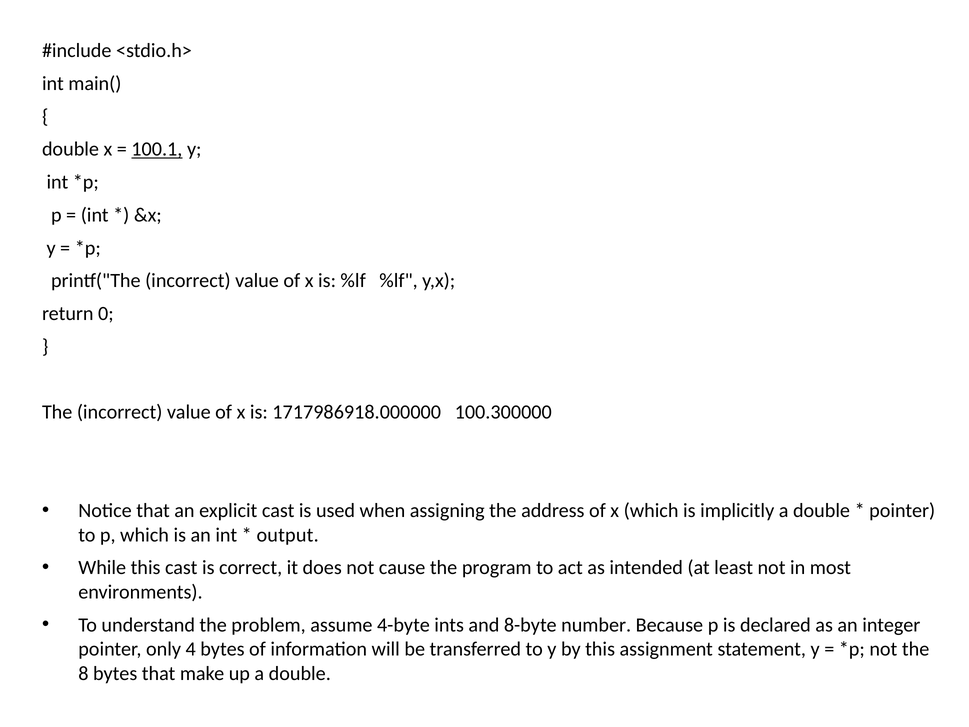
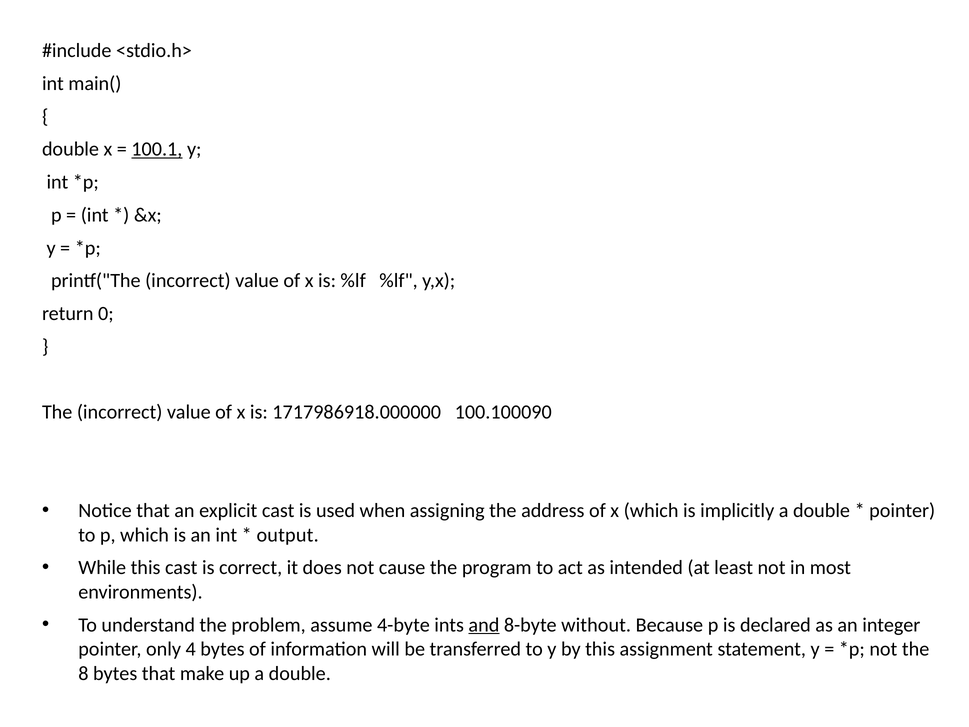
100.300000: 100.300000 -> 100.100090
and underline: none -> present
number: number -> without
